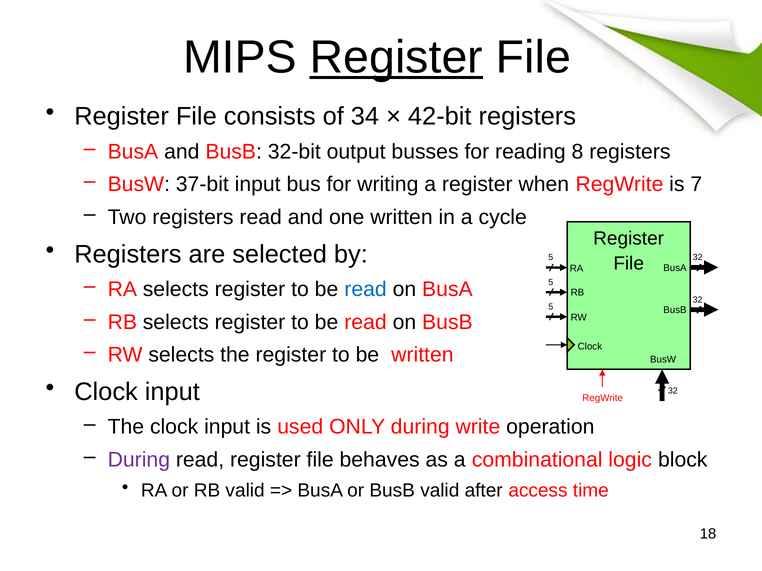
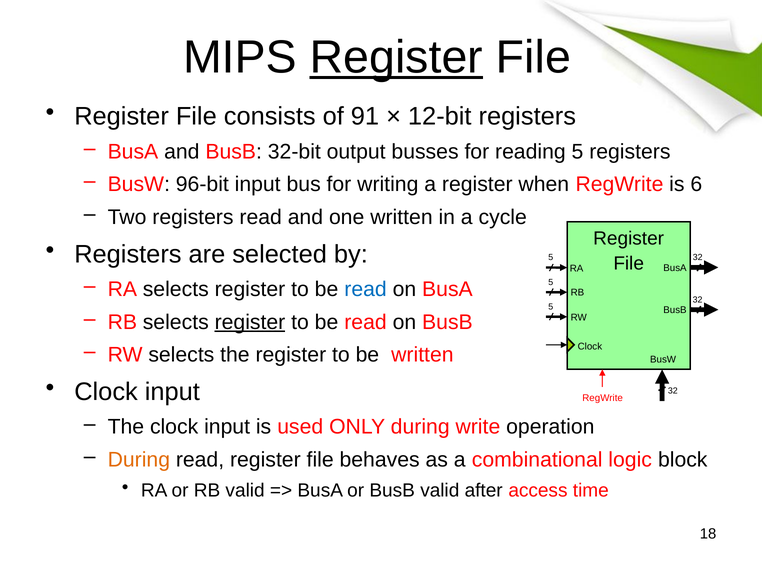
34: 34 -> 91
42-bit: 42-bit -> 12-bit
reading 8: 8 -> 5
37-bit: 37-bit -> 96-bit
7: 7 -> 6
register at (250, 322) underline: none -> present
During at (139, 460) colour: purple -> orange
